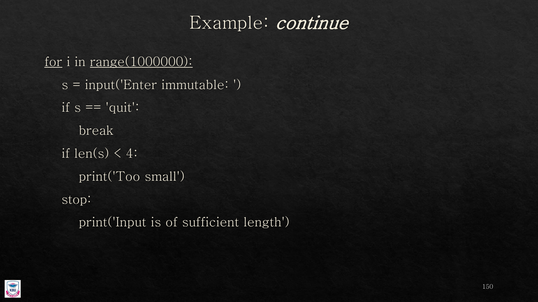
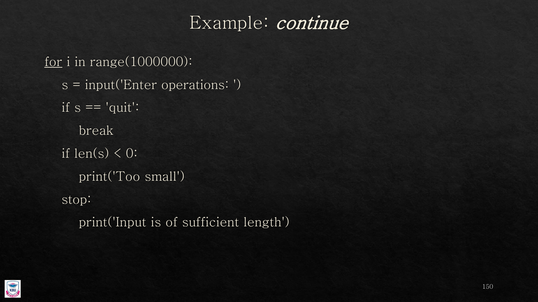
range(1000000 underline: present -> none
immutable: immutable -> operations
4: 4 -> 0
